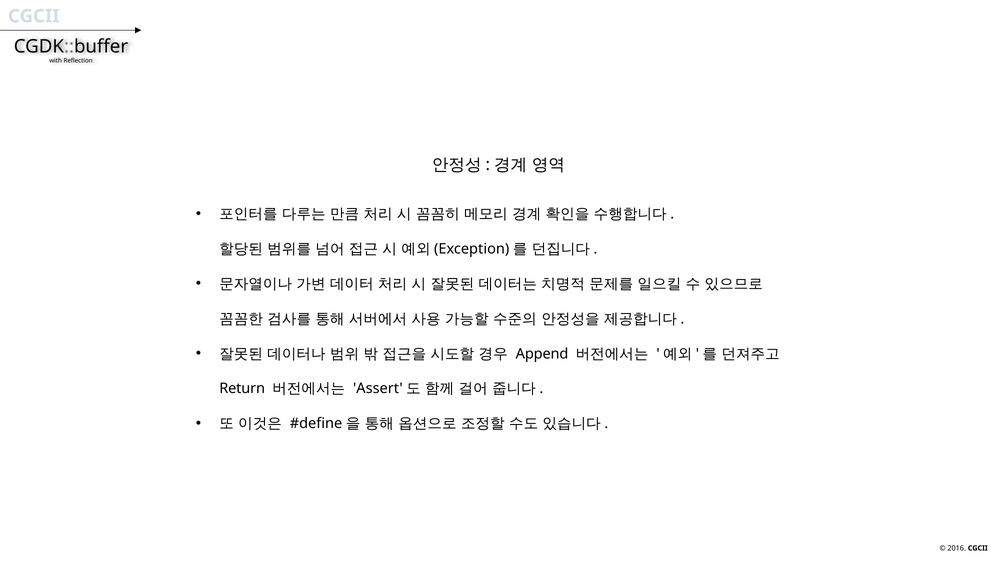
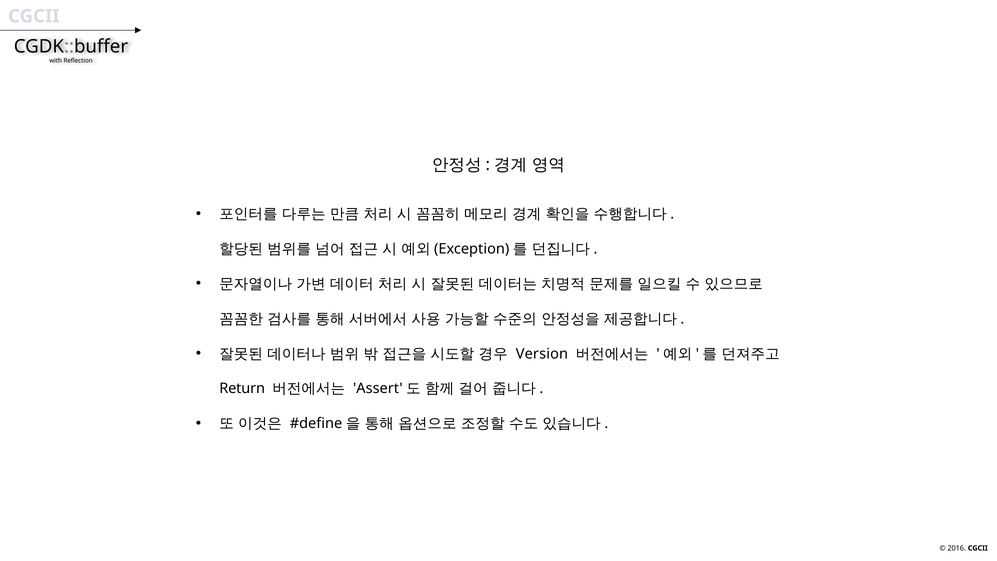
Append: Append -> Version
